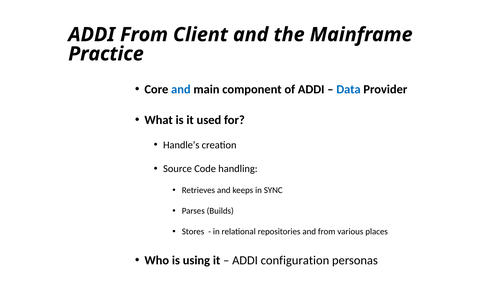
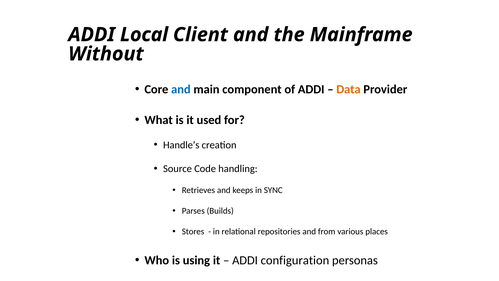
ADDI From: From -> Local
Practice: Practice -> Without
Data colour: blue -> orange
